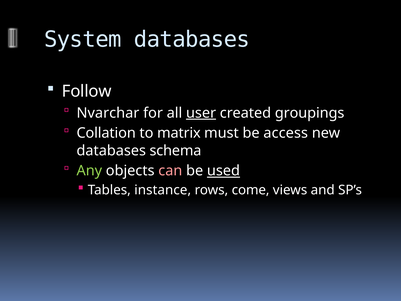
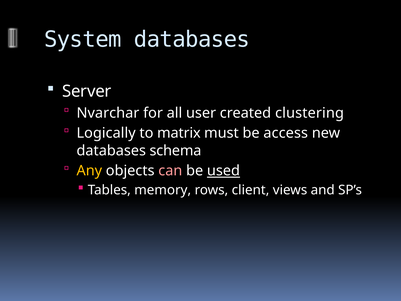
Follow: Follow -> Server
user underline: present -> none
groupings: groupings -> clustering
Collation: Collation -> Logically
Any colour: light green -> yellow
instance: instance -> memory
come: come -> client
